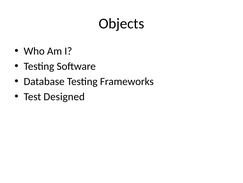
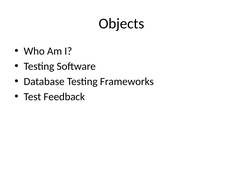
Designed: Designed -> Feedback
